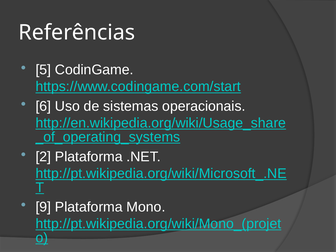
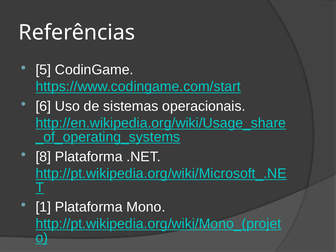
2: 2 -> 8
9: 9 -> 1
